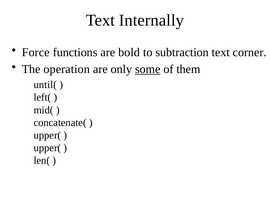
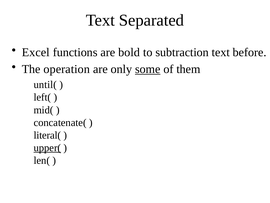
Internally: Internally -> Separated
Force: Force -> Excel
corner: corner -> before
upper( at (47, 135): upper( -> literal(
upper( at (47, 147) underline: none -> present
